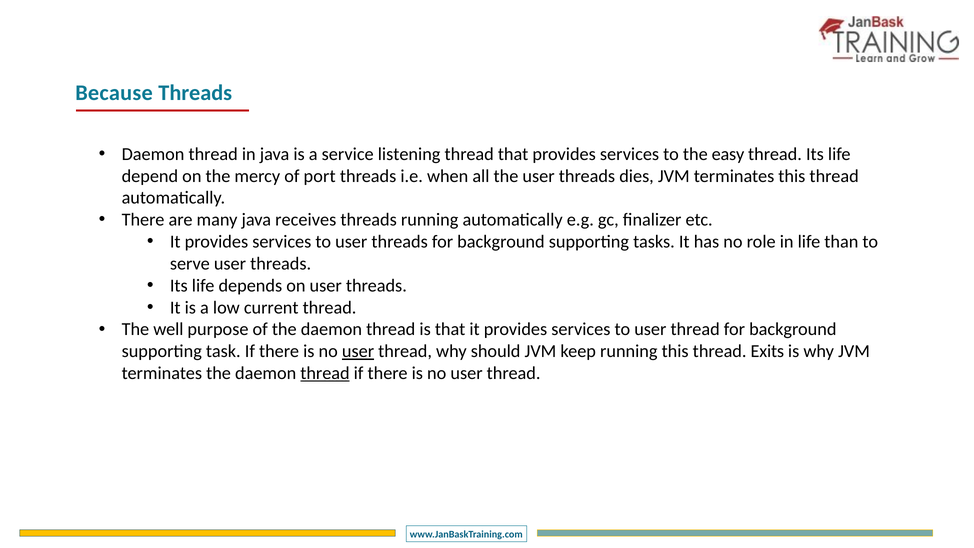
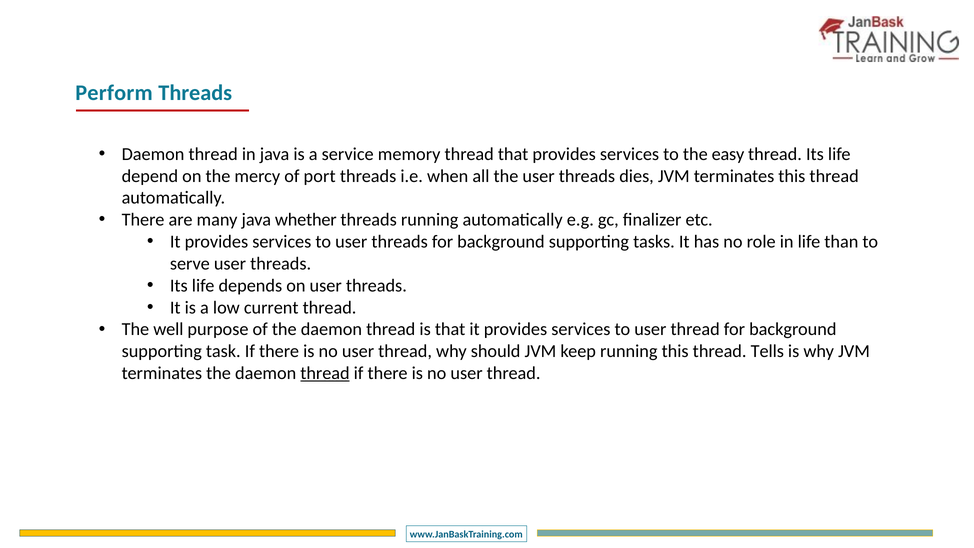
Because: Because -> Perform
listening: listening -> memory
receives: receives -> whether
user at (358, 351) underline: present -> none
Exits: Exits -> Tells
